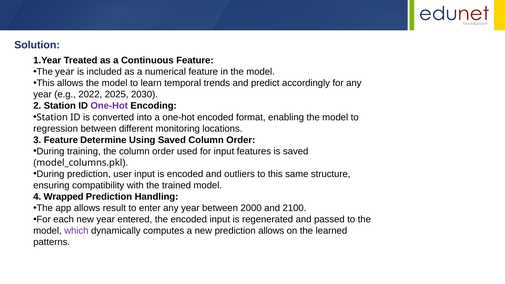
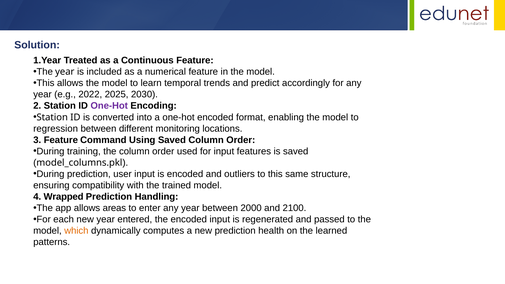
Determine: Determine -> Command
result: result -> areas
which colour: purple -> orange
prediction allows: allows -> health
